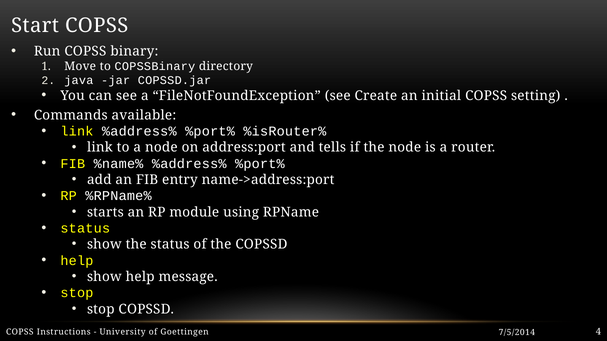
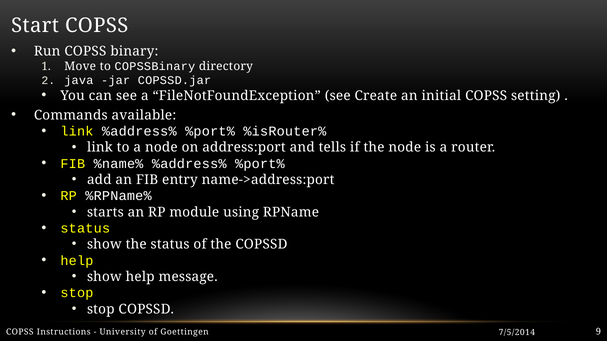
4: 4 -> 9
